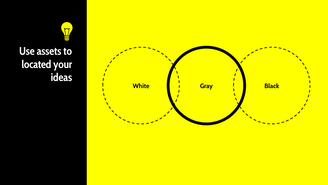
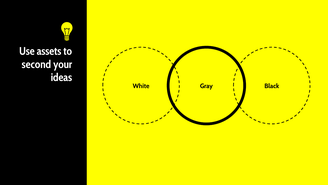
located: located -> second
